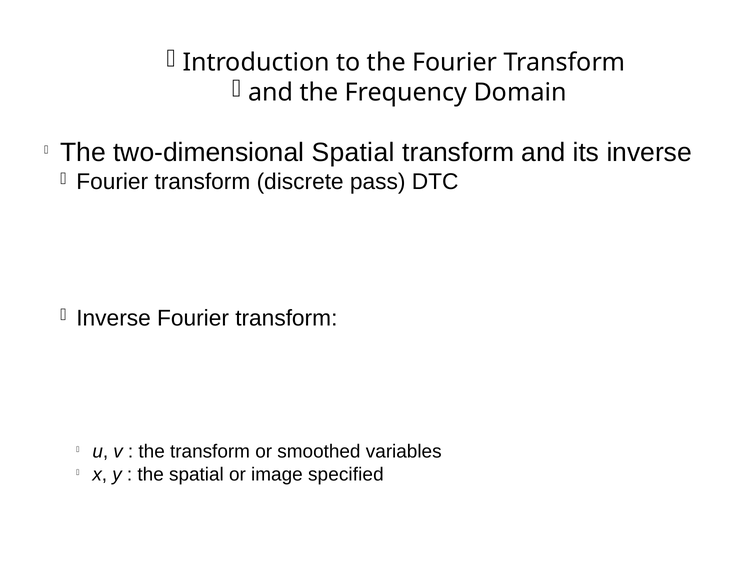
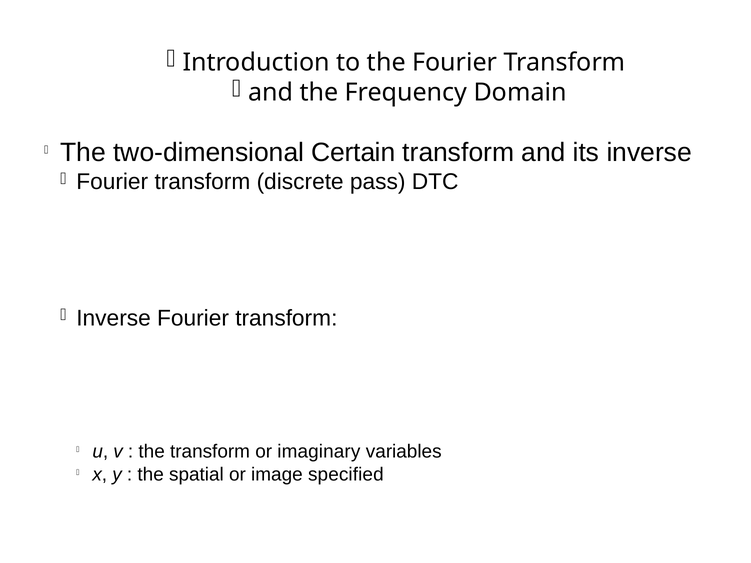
two-dimensional Spatial: Spatial -> Certain
smoothed: smoothed -> imaginary
